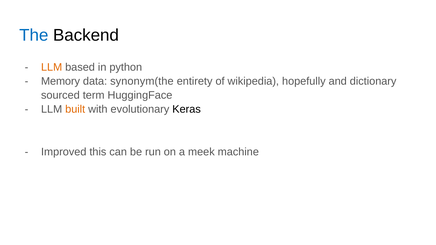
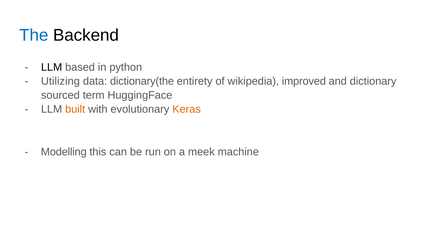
LLM at (52, 67) colour: orange -> black
Memory: Memory -> Utilizing
synonym(the: synonym(the -> dictionary(the
hopefully: hopefully -> improved
Keras colour: black -> orange
Improved: Improved -> Modelling
